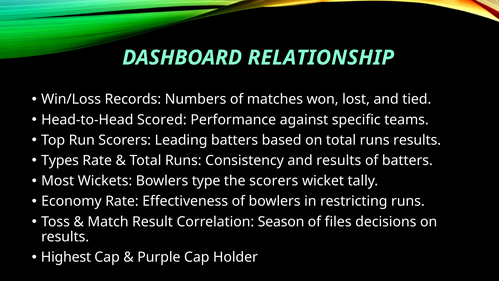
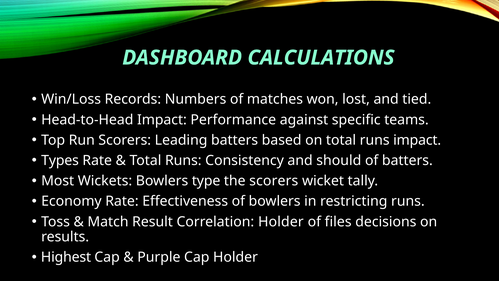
RELATIONSHIP: RELATIONSHIP -> CALCULATIONS
Head-to-Head Scored: Scored -> Impact
runs results: results -> impact
and results: results -> should
Correlation Season: Season -> Holder
